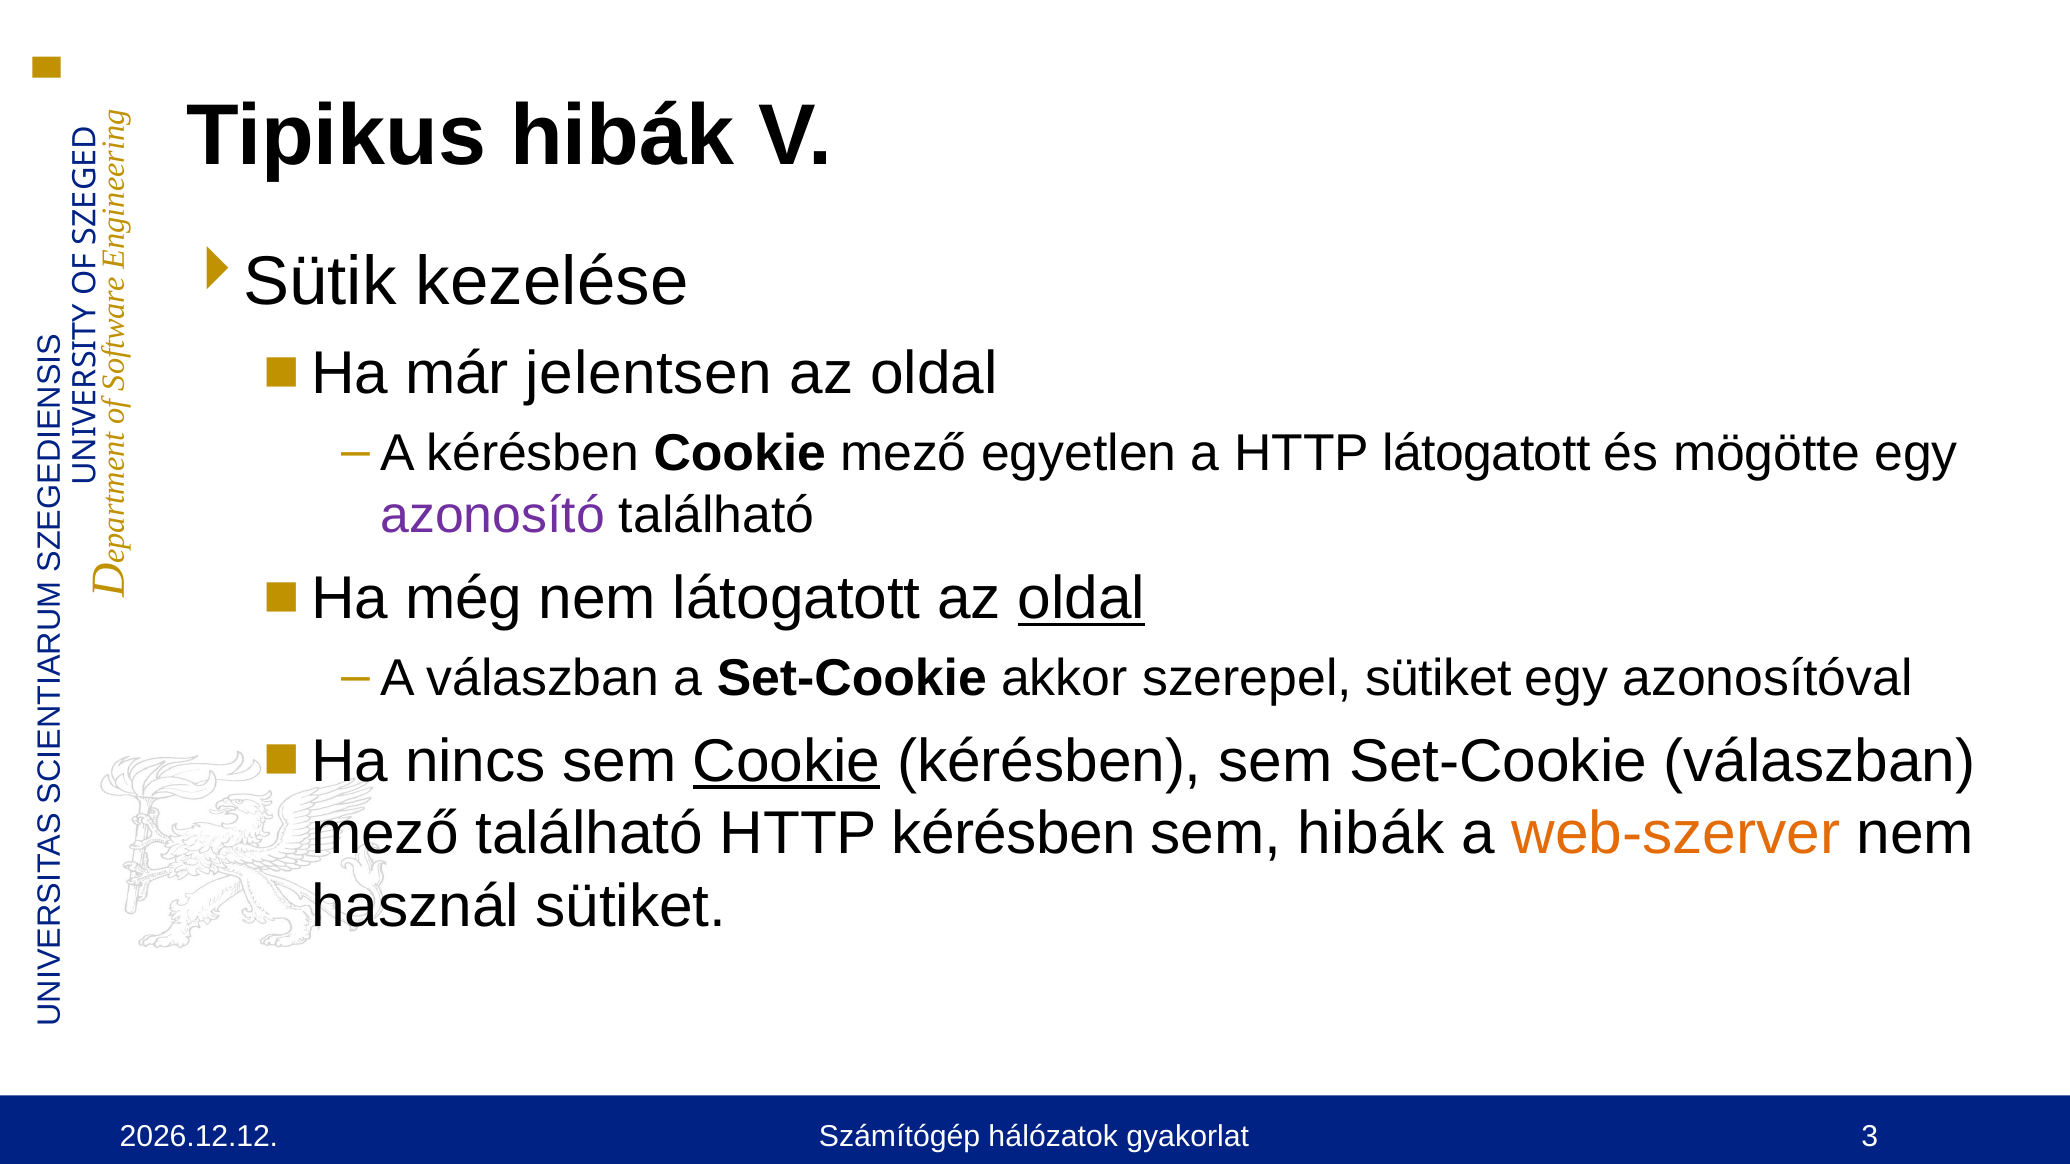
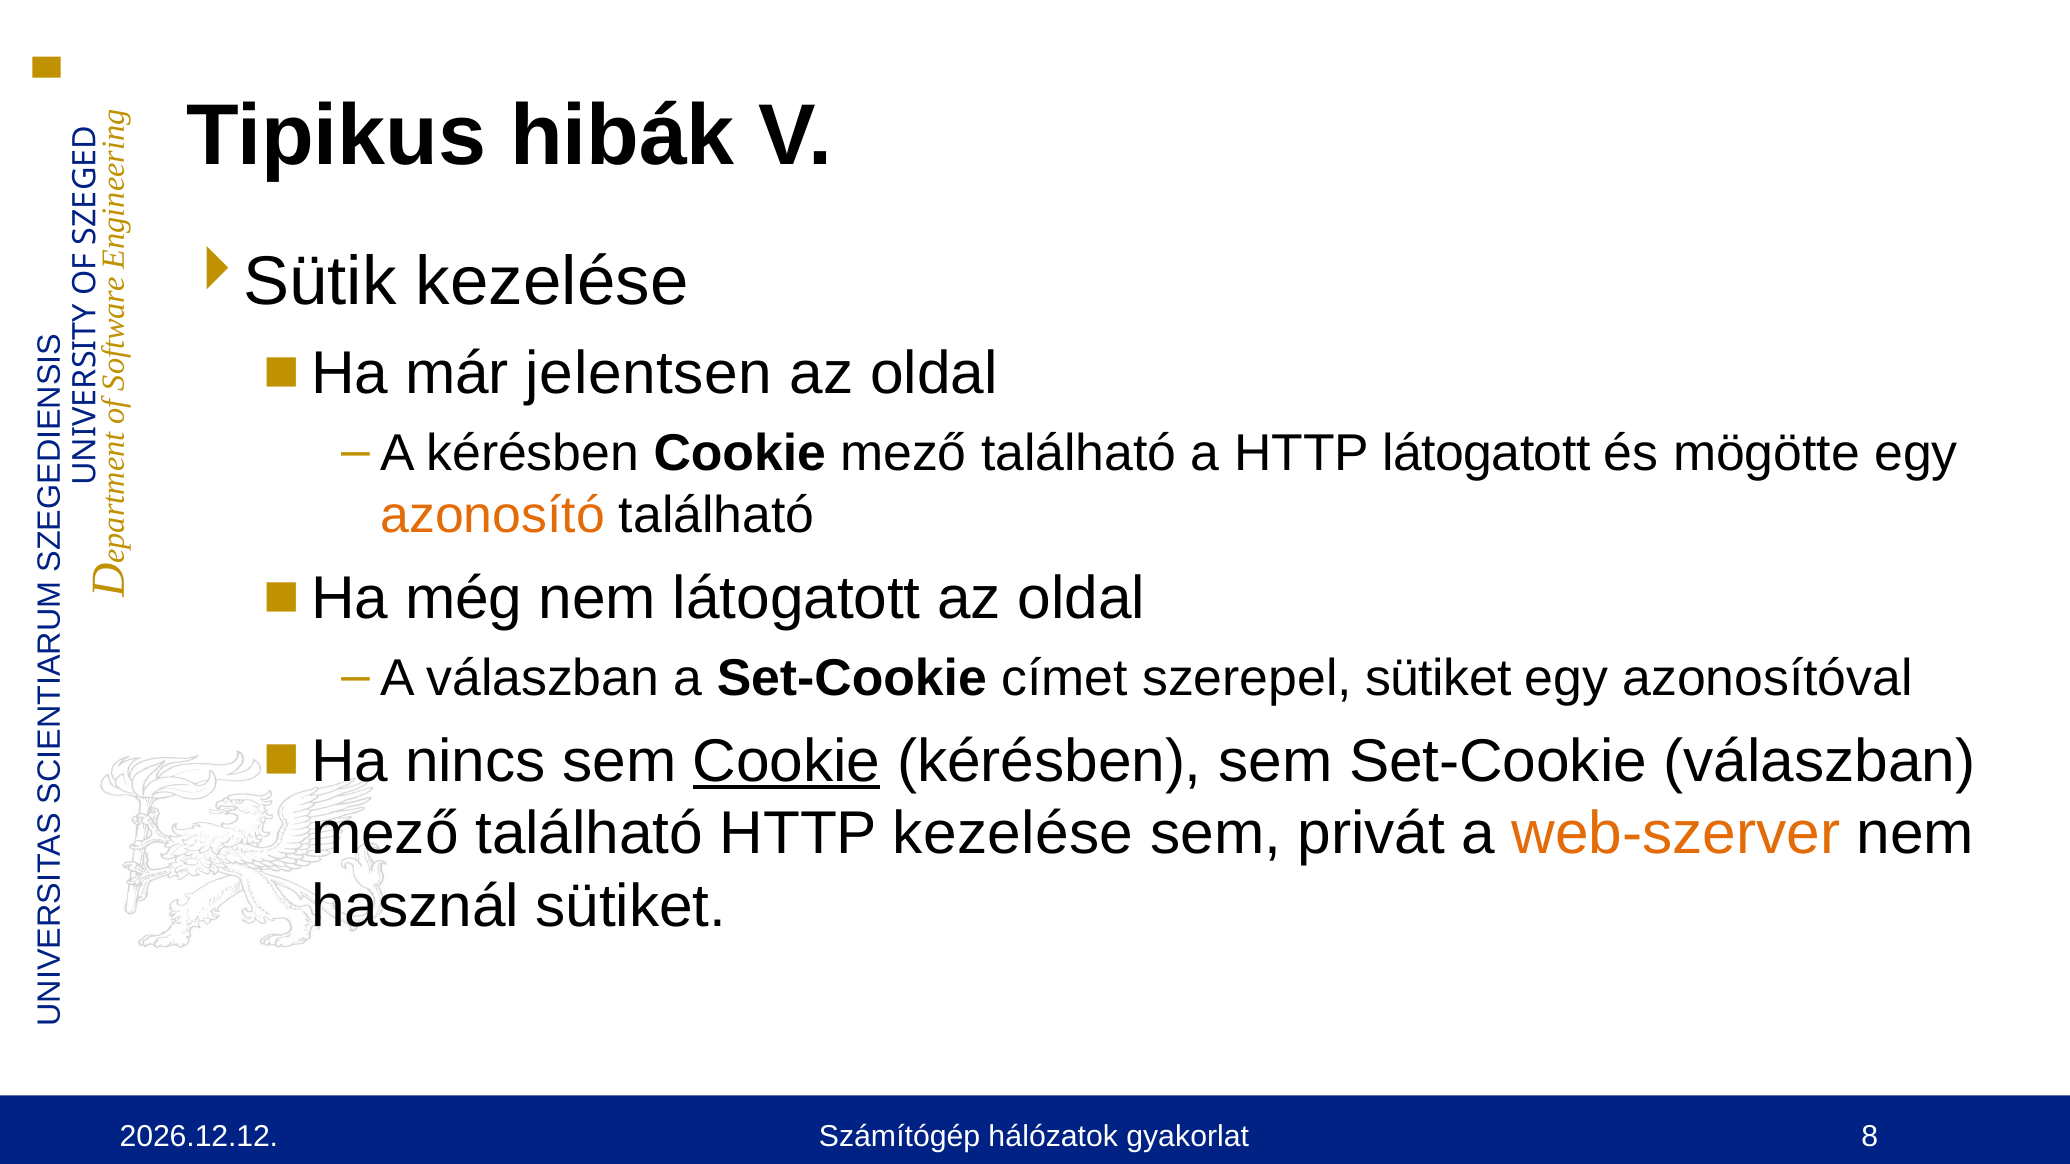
Cookie mező egyetlen: egyetlen -> található
azonosító colour: purple -> orange
oldal at (1081, 599) underline: present -> none
akkor: akkor -> címet
HTTP kérésben: kérésben -> kezelése
sem hibák: hibák -> privát
3: 3 -> 8
